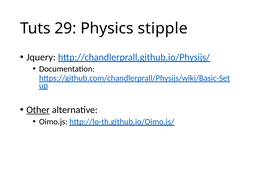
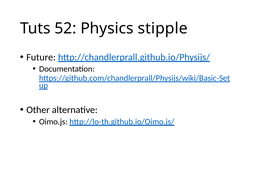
29: 29 -> 52
Jquery: Jquery -> Future
Other underline: present -> none
